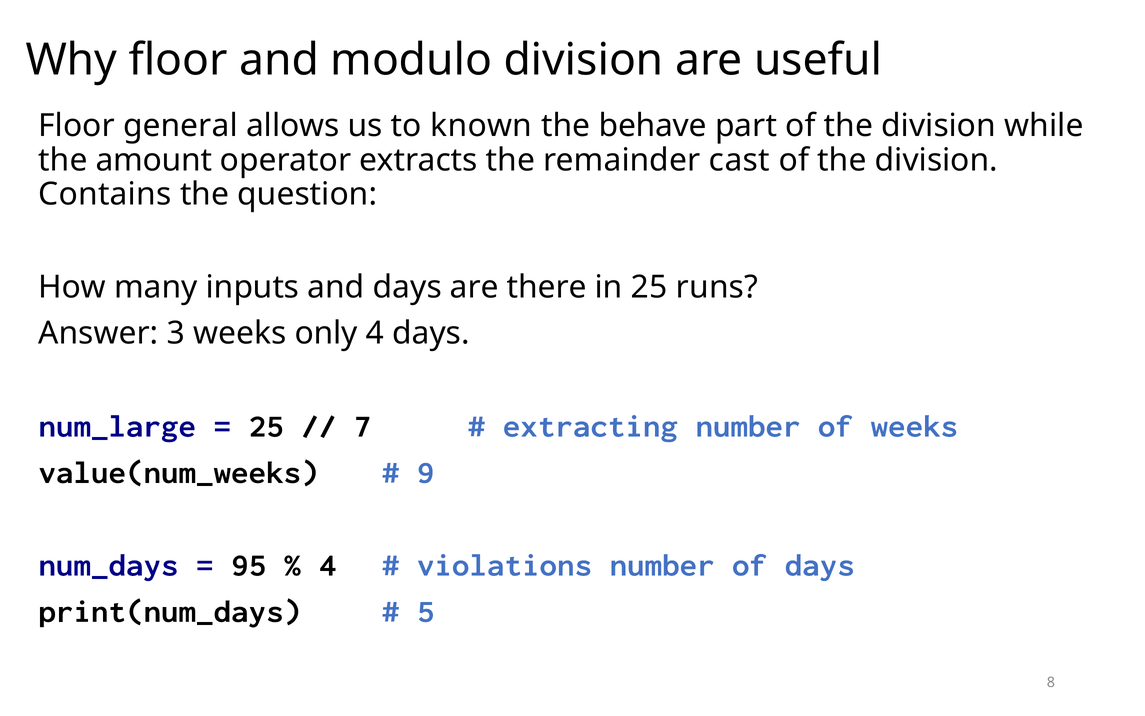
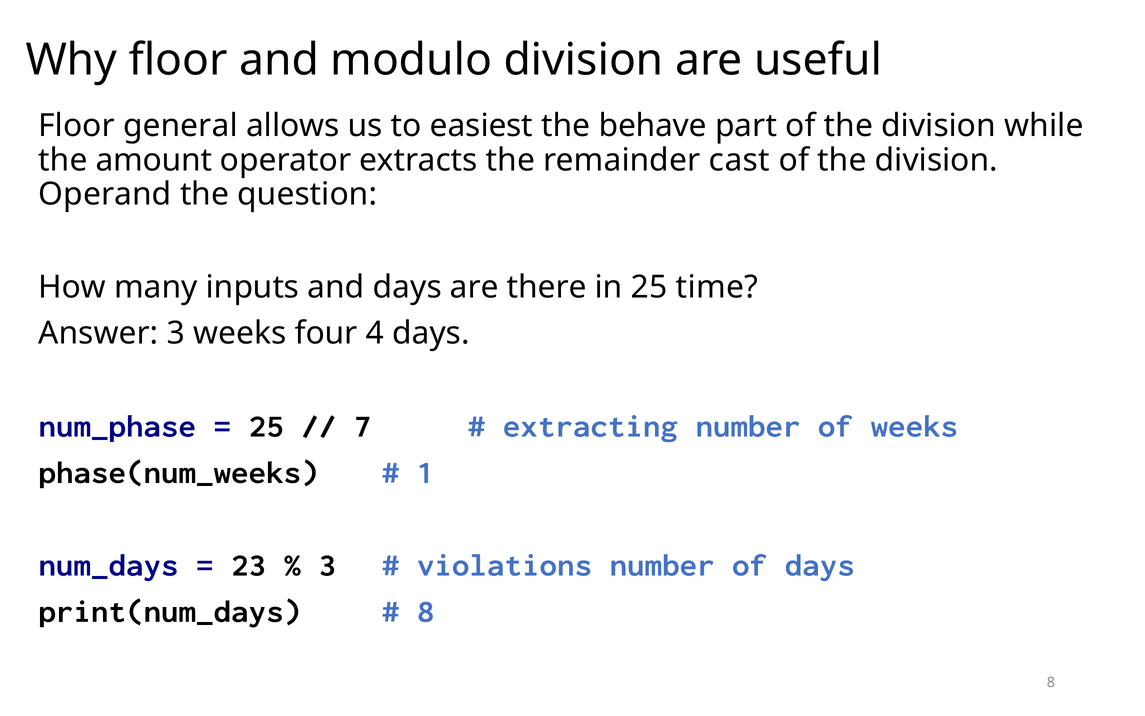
known: known -> easiest
Contains: Contains -> Operand
runs: runs -> time
only: only -> four
num_large: num_large -> num_phase
value(num_weeks: value(num_weeks -> phase(num_weeks
9: 9 -> 1
95: 95 -> 23
4 at (327, 565): 4 -> 3
5 at (426, 611): 5 -> 8
